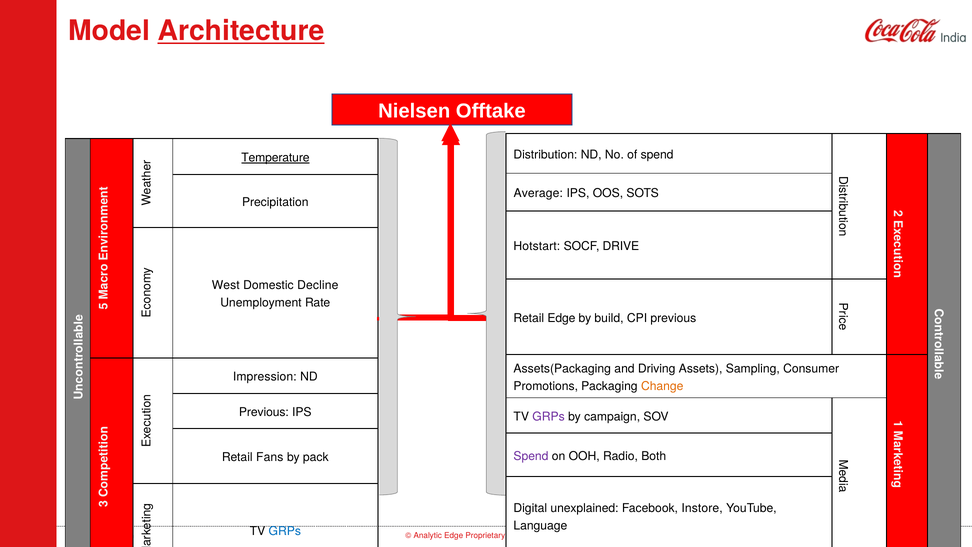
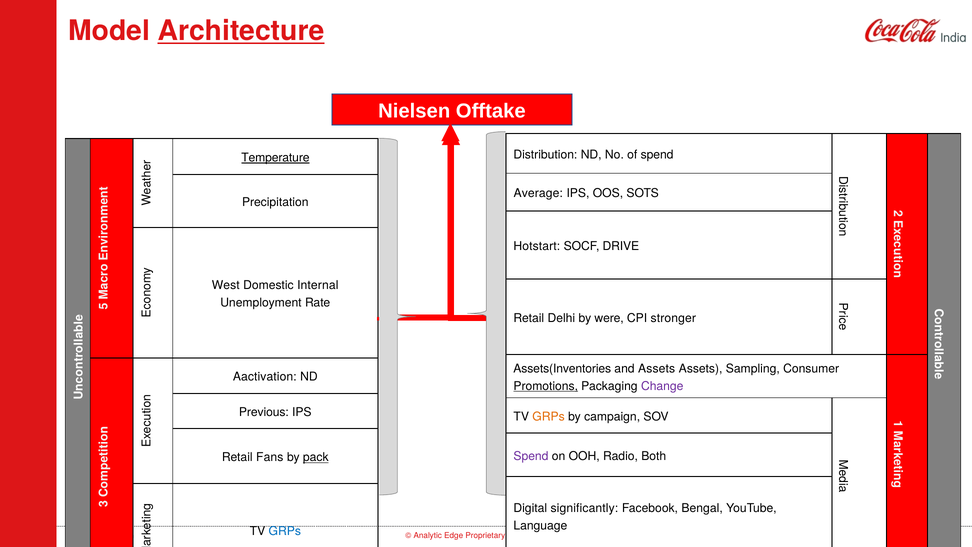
Decline: Decline -> Internal
Retail Edge: Edge -> Delhi
build: build -> were
CPI previous: previous -> stronger
Assets(Packaging: Assets(Packaging -> Assets(Inventories
and Driving: Driving -> Assets
Impression: Impression -> Aactivation
Promotions underline: none -> present
Change colour: orange -> purple
GRPs at (549, 417) colour: purple -> orange
pack underline: none -> present
unexplained: unexplained -> significantly
Instore: Instore -> Bengal
